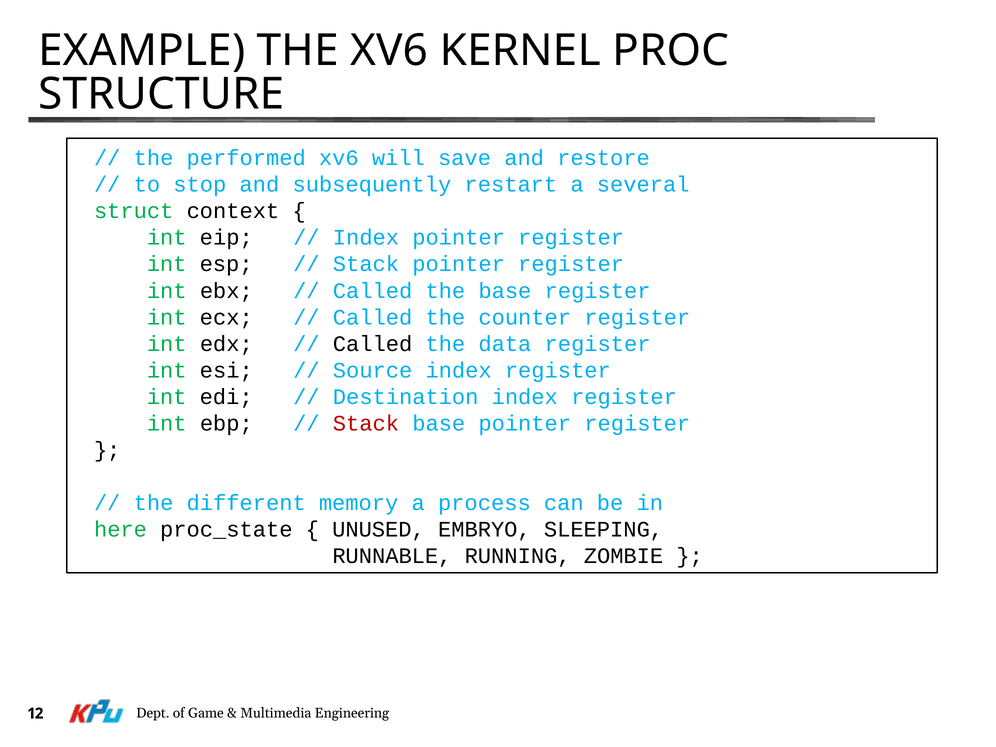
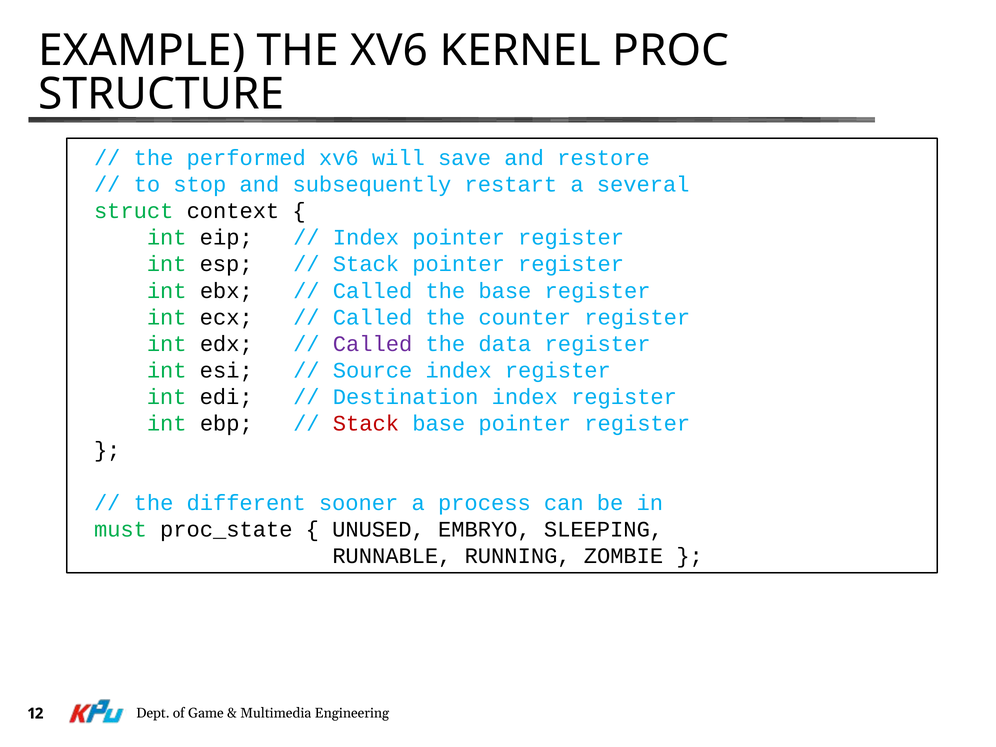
Called at (373, 344) colour: black -> purple
memory: memory -> sooner
here: here -> must
